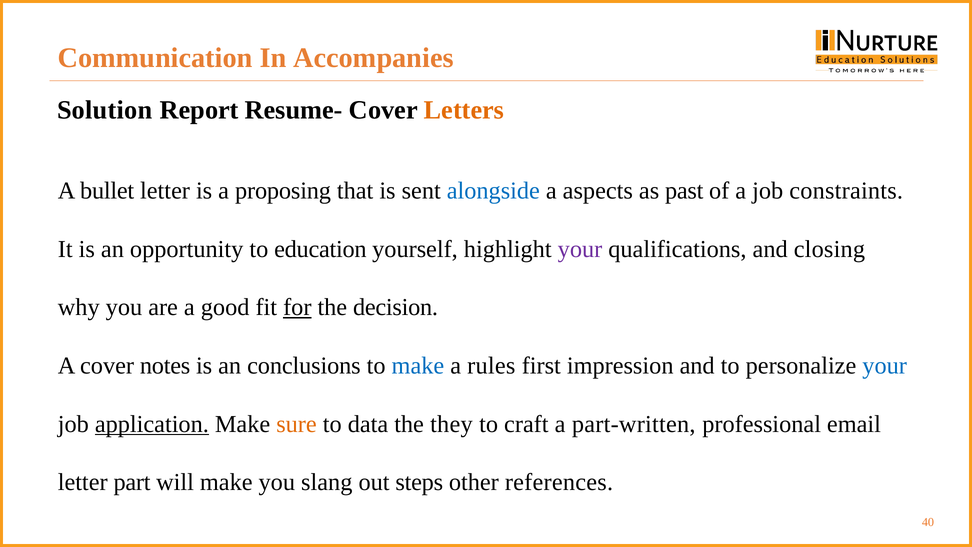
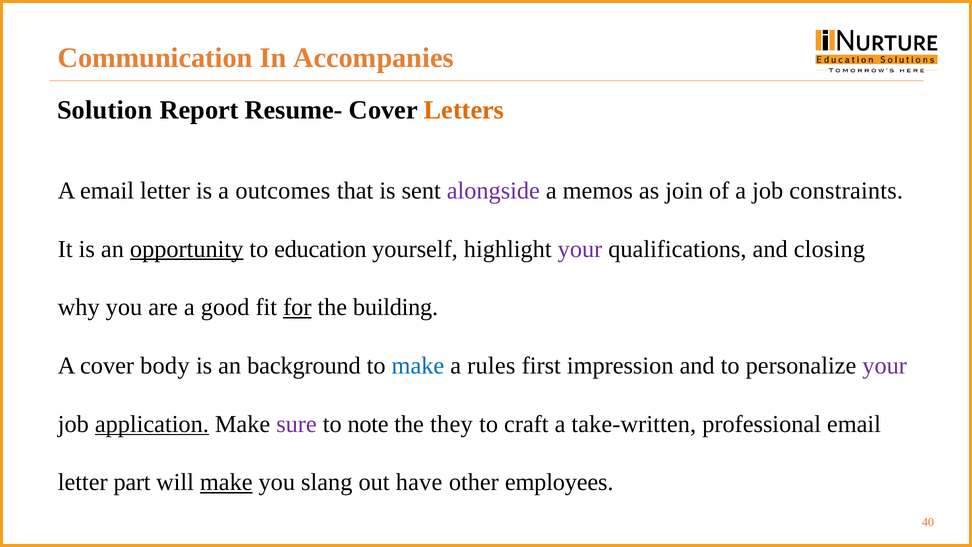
A bullet: bullet -> email
proposing: proposing -> outcomes
alongside colour: blue -> purple
aspects: aspects -> memos
past: past -> join
opportunity underline: none -> present
decision: decision -> building
notes: notes -> body
conclusions: conclusions -> background
your at (885, 366) colour: blue -> purple
sure colour: orange -> purple
data: data -> note
part-written: part-written -> take-written
make at (226, 482) underline: none -> present
steps: steps -> have
references: references -> employees
